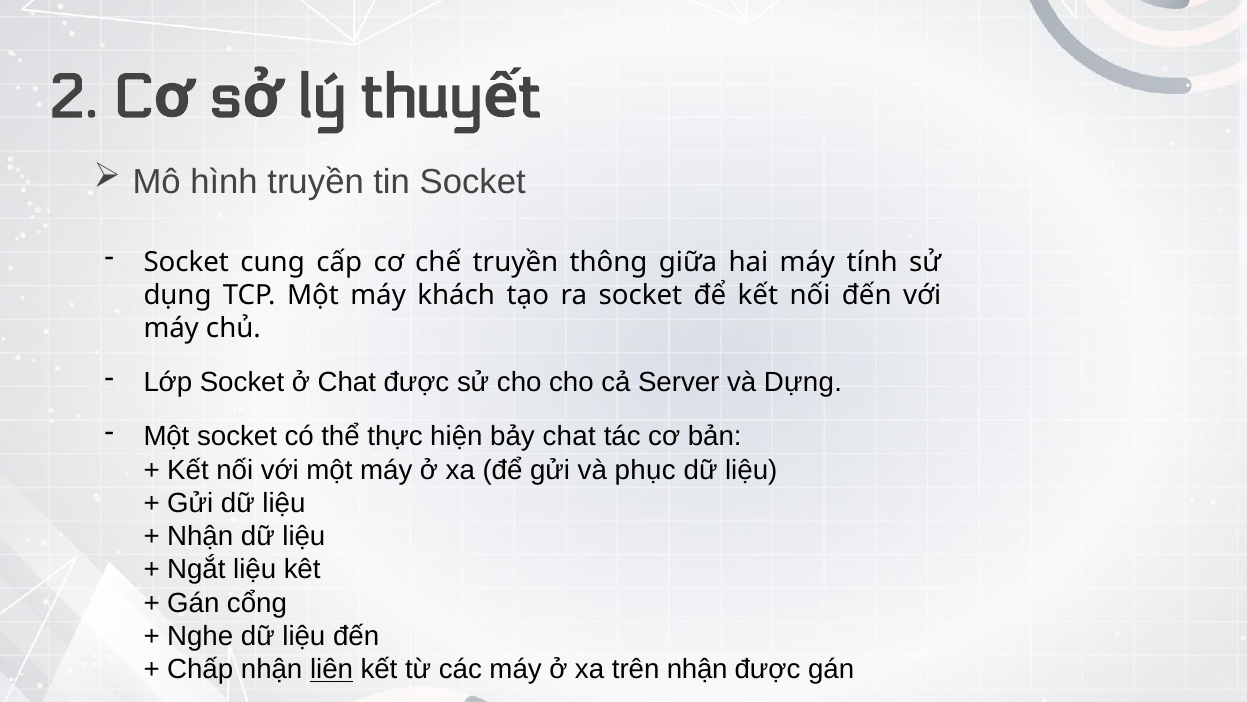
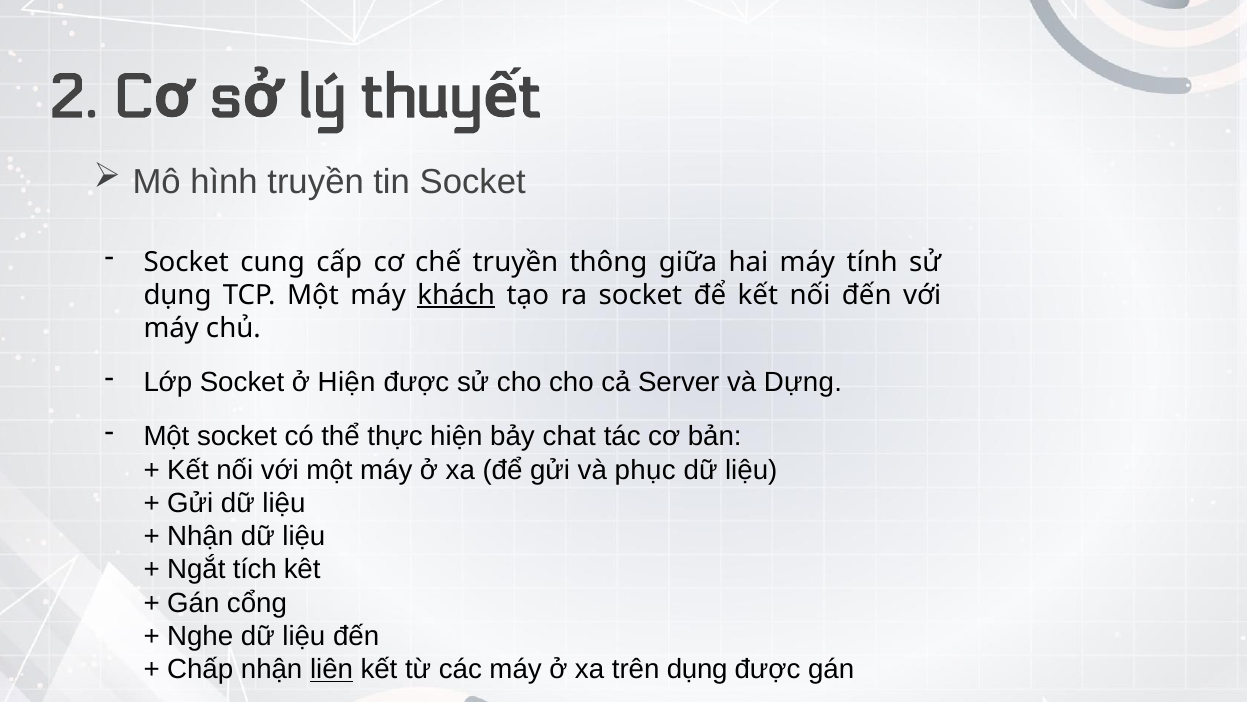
khách underline: none -> present
ở Chat: Chat -> Hiện
Ngắt liệu: liệu -> tích
trên nhận: nhận -> dụng
